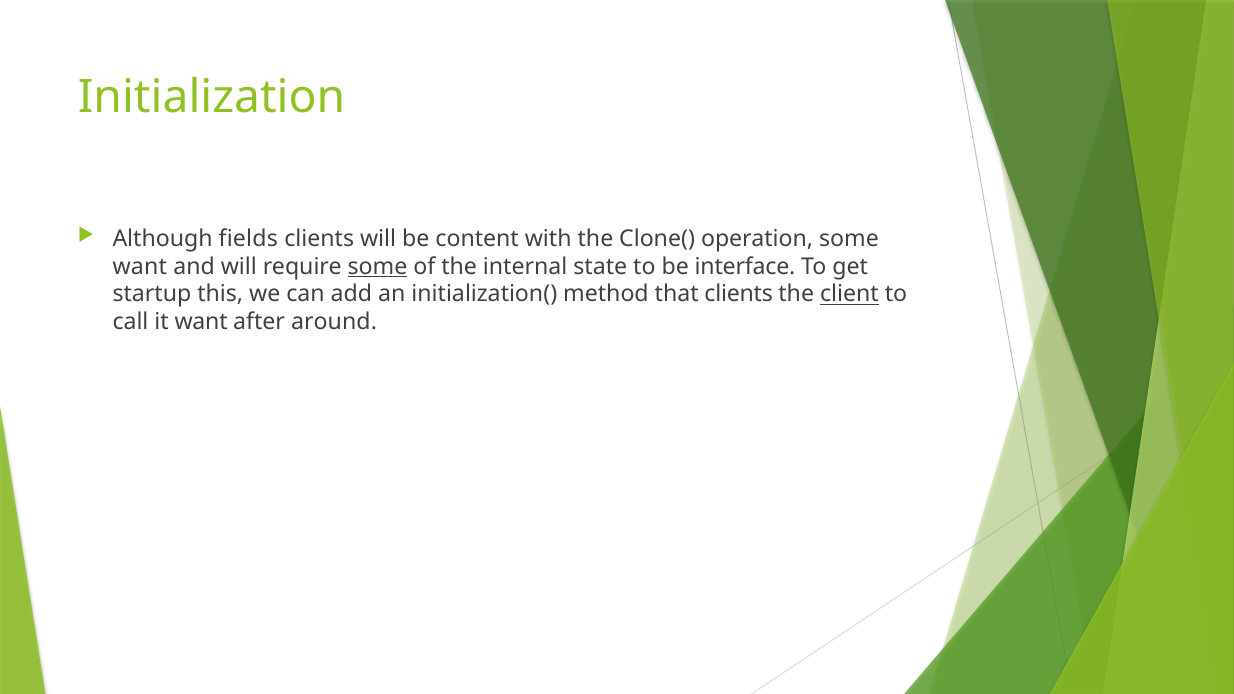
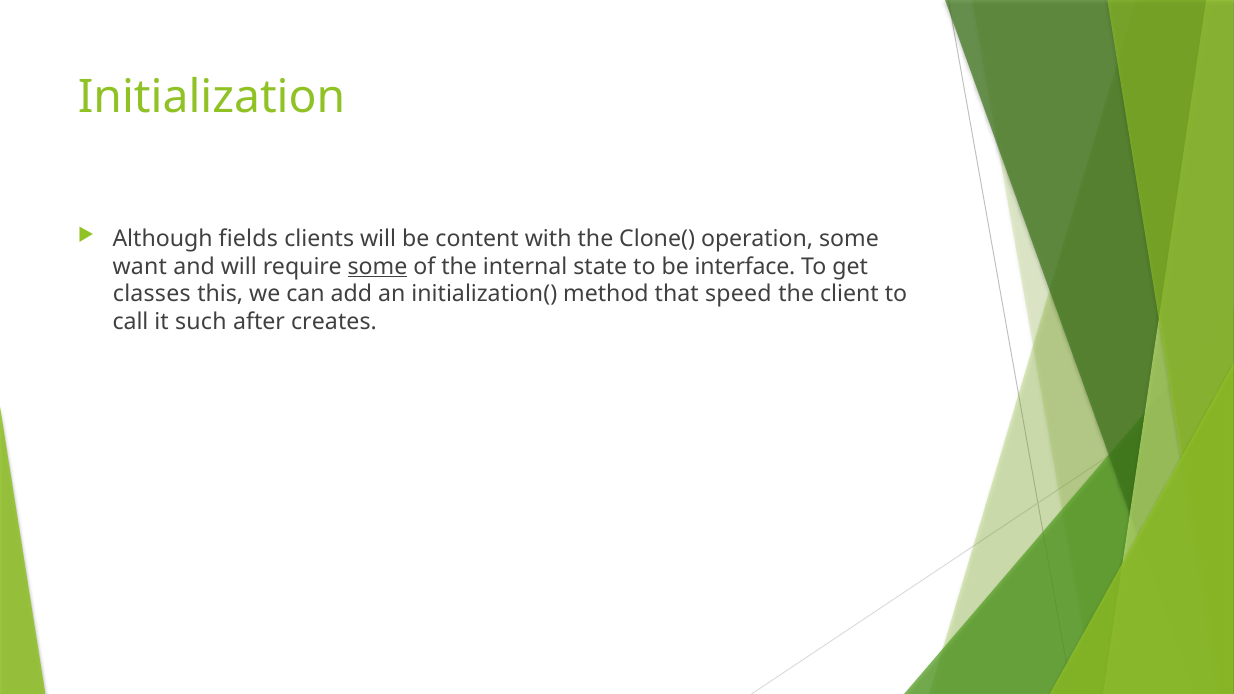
startup: startup -> classes
that clients: clients -> speed
client underline: present -> none
it want: want -> such
around: around -> creates
